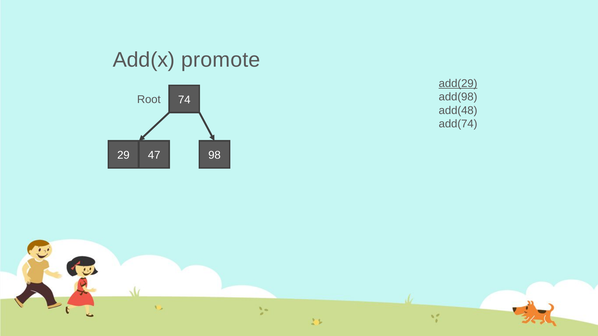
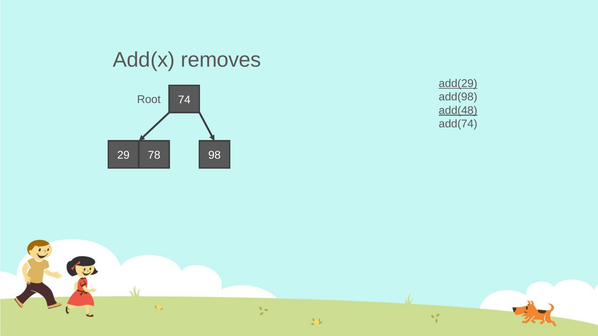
promote: promote -> removes
add(48 underline: none -> present
47: 47 -> 78
